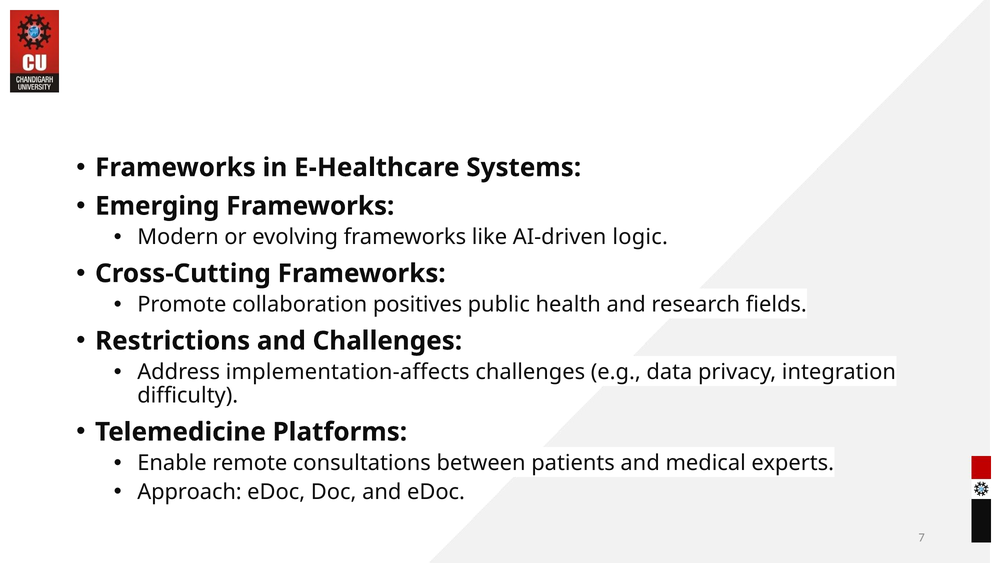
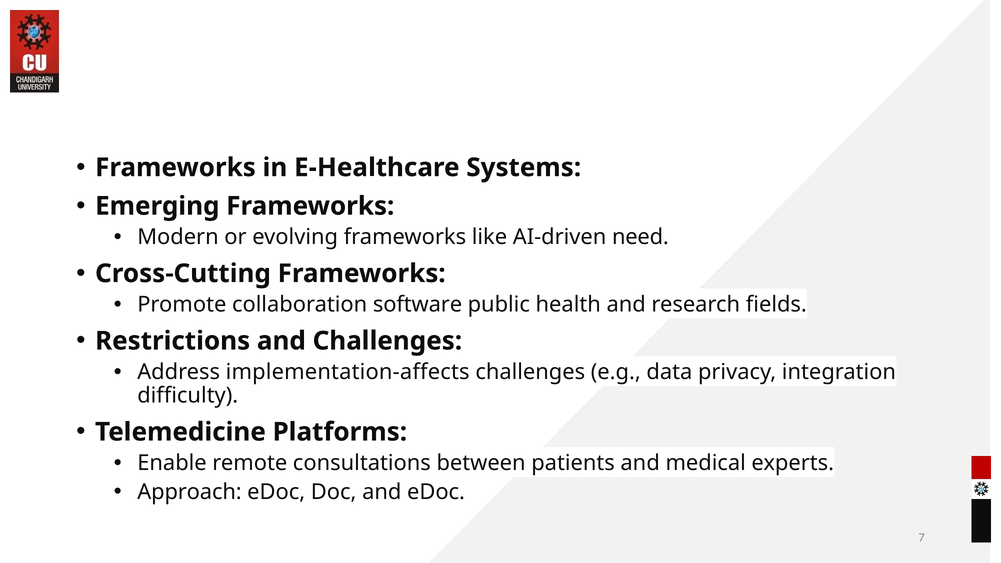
logic: logic -> need
positives: positives -> software
